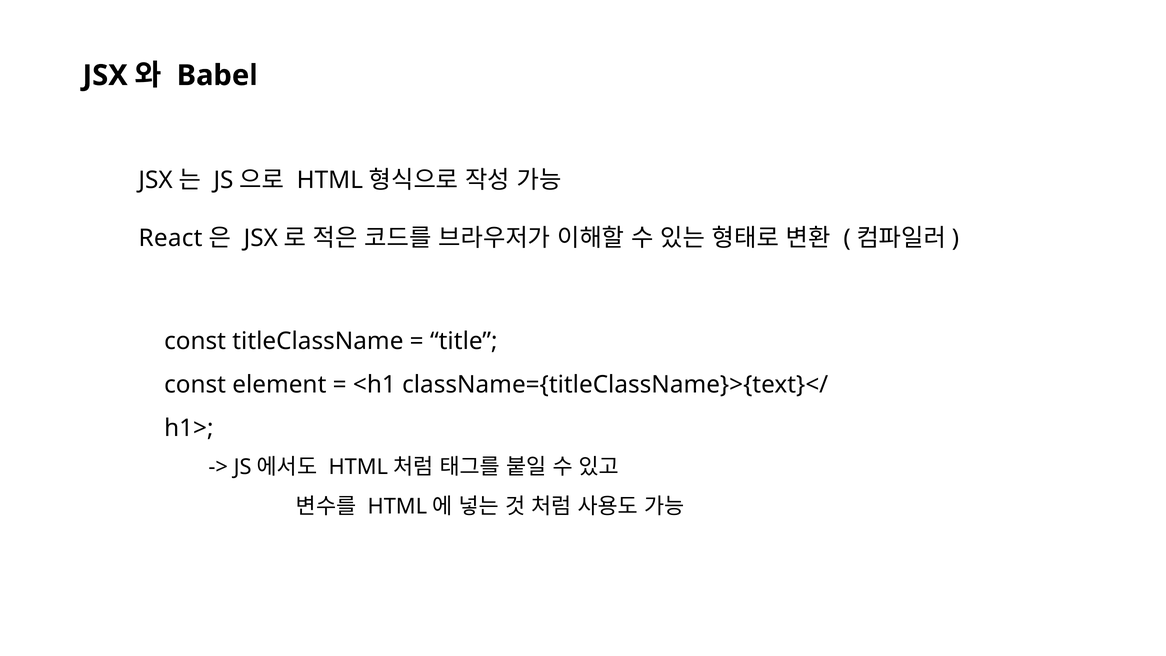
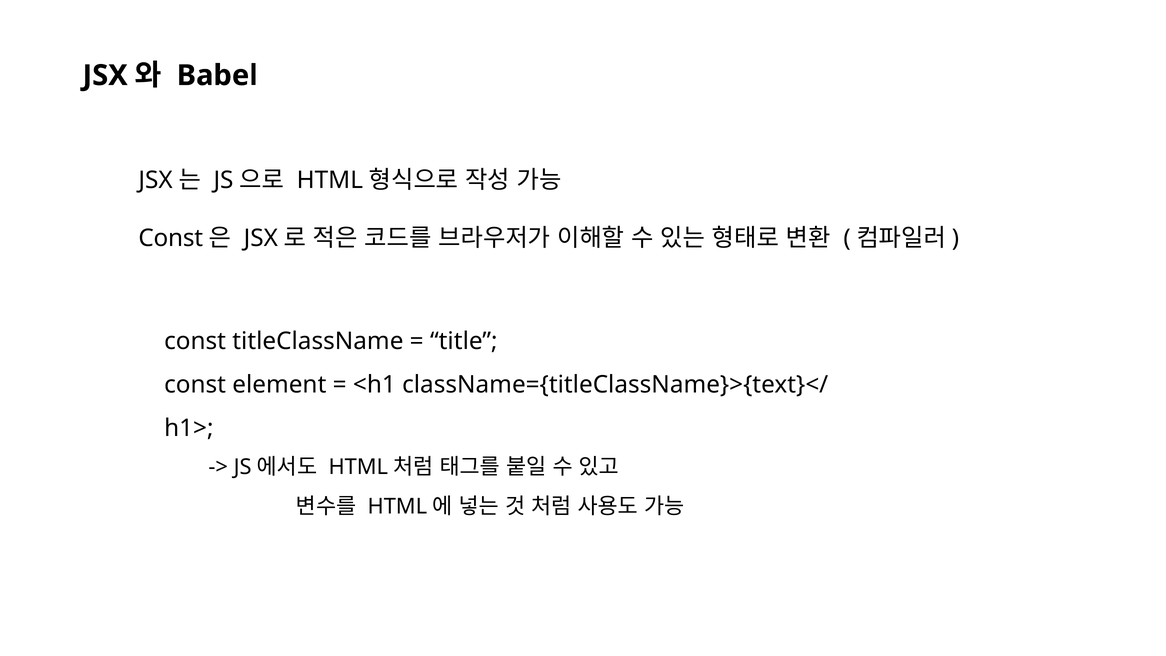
React at (171, 238): React -> Const
